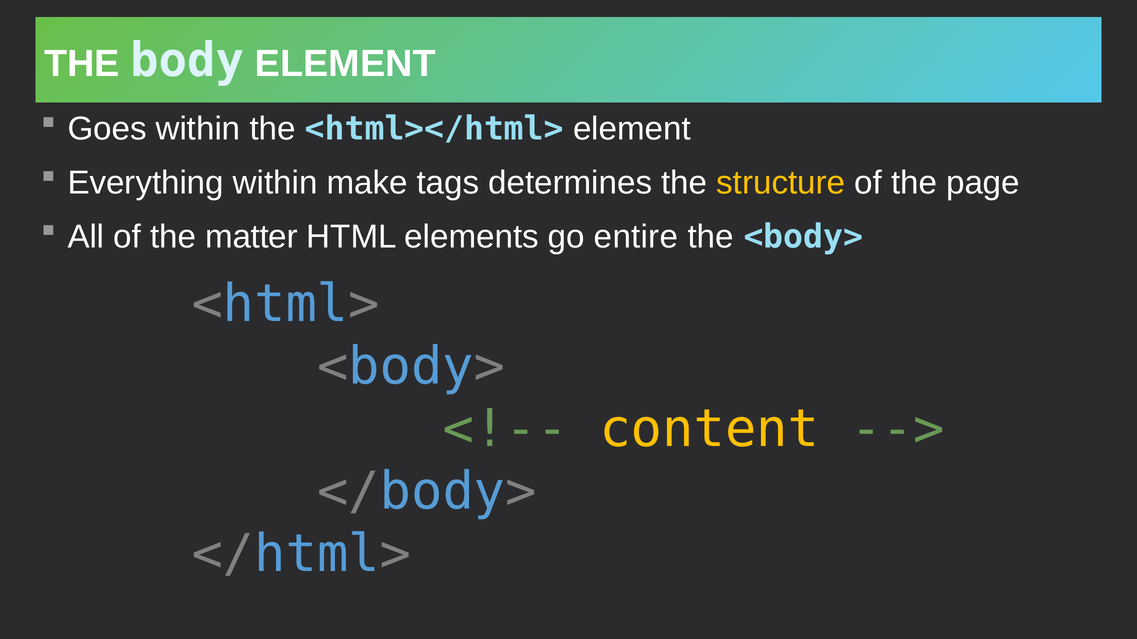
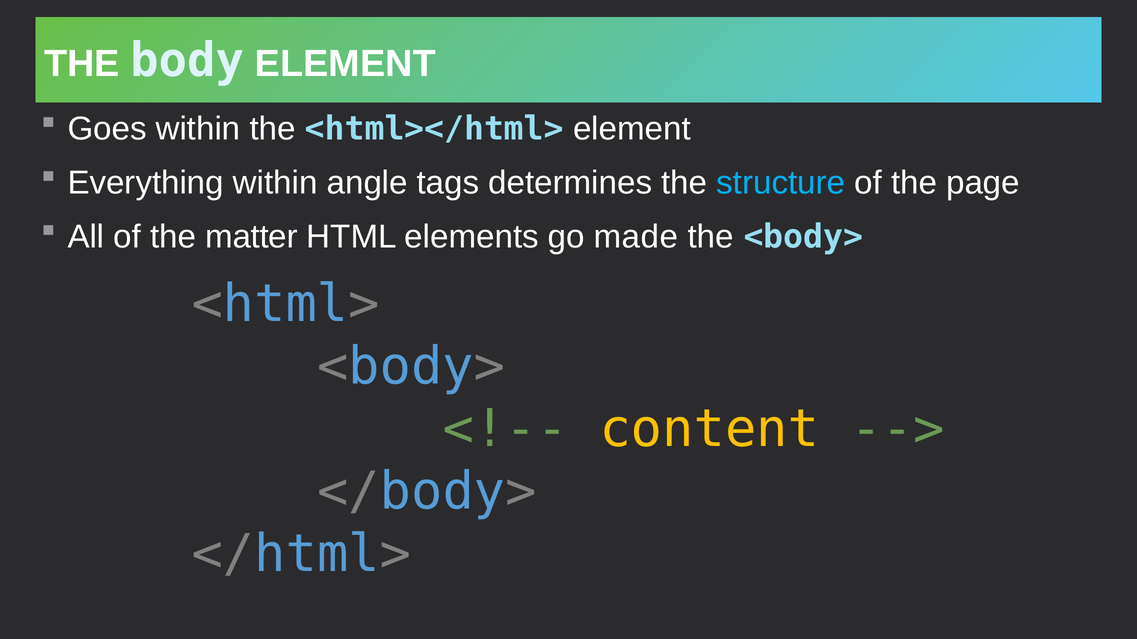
make: make -> angle
structure colour: yellow -> light blue
entire: entire -> made
